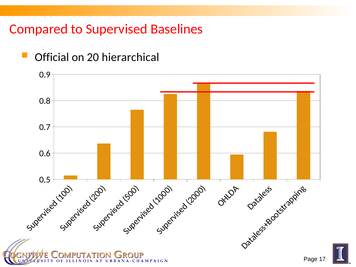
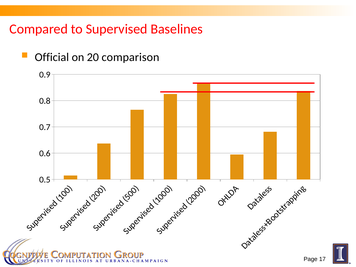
hierarchical: hierarchical -> comparison
